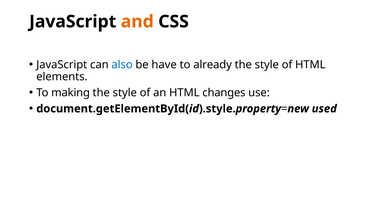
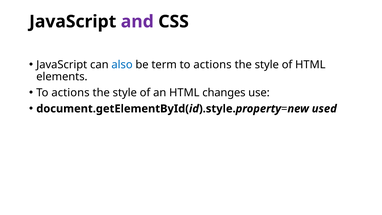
and colour: orange -> purple
have: have -> term
already at (213, 65): already -> actions
making at (71, 93): making -> actions
